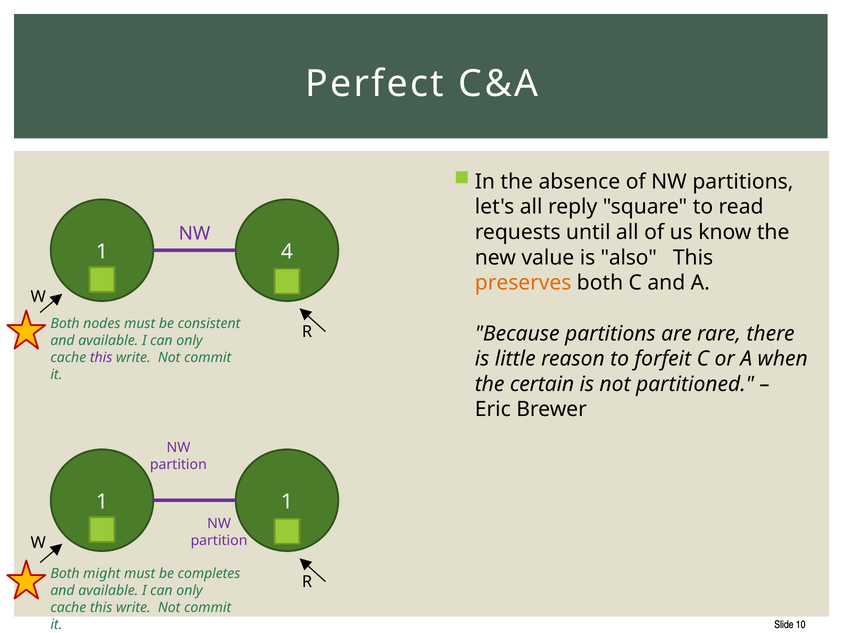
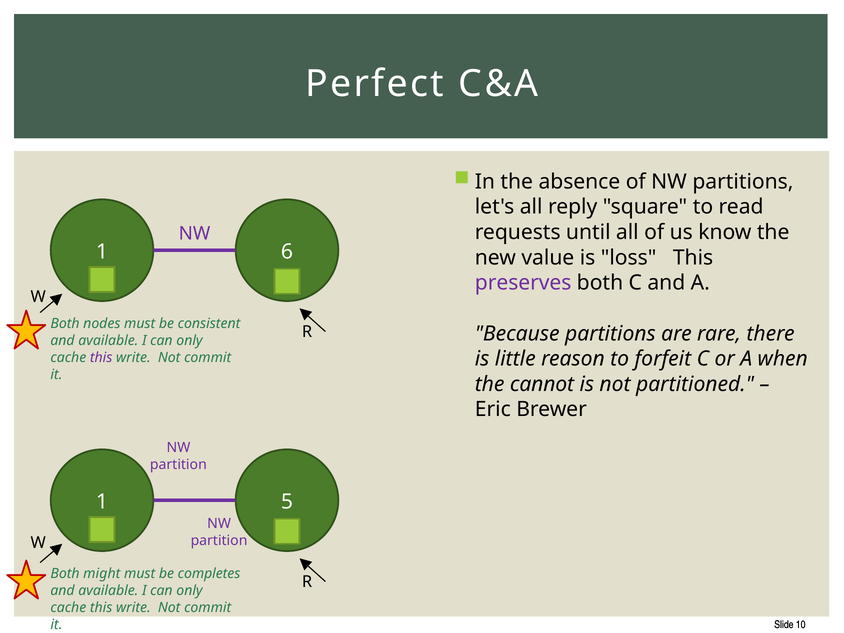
4: 4 -> 6
also: also -> loss
preserves colour: orange -> purple
certain: certain -> cannot
1 1: 1 -> 5
